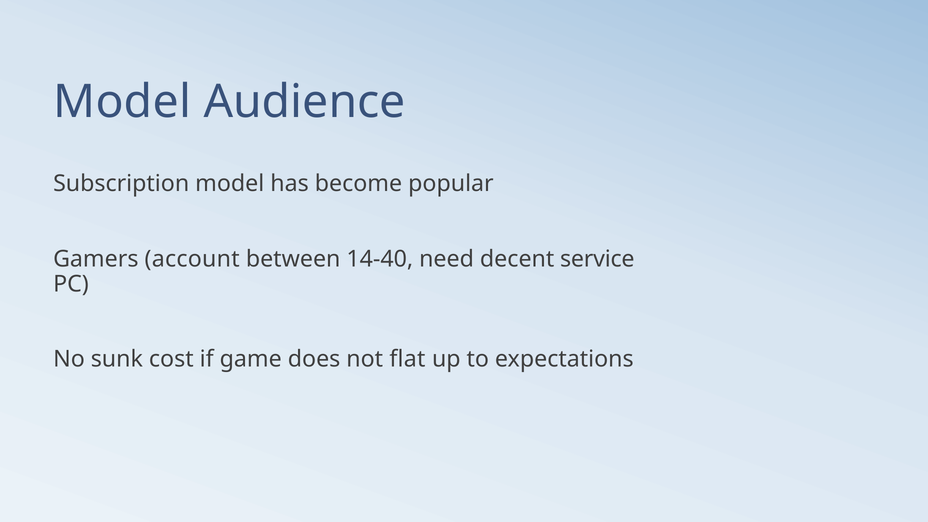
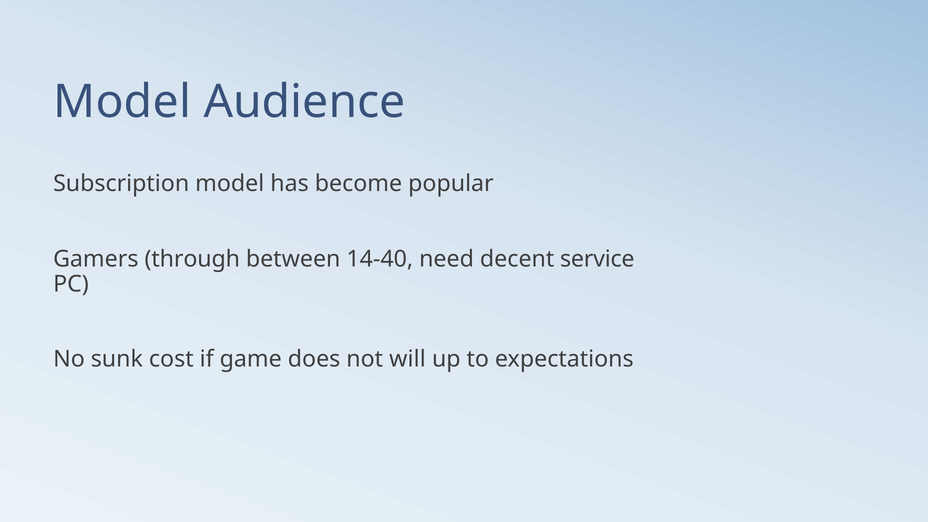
account: account -> through
flat: flat -> will
